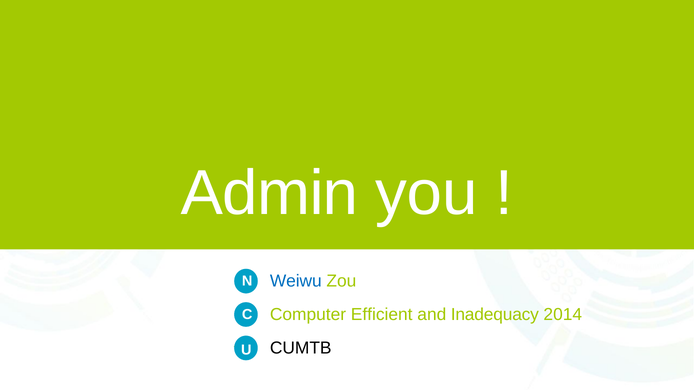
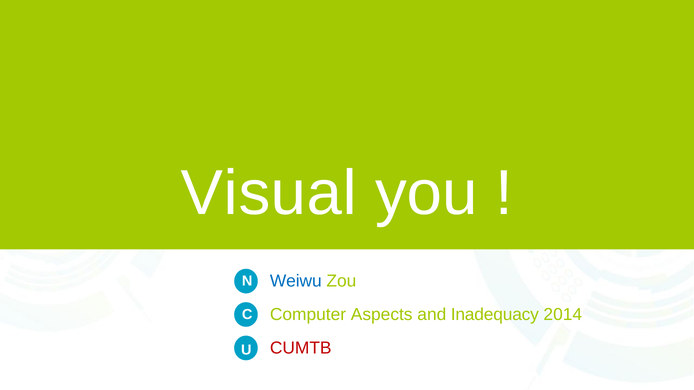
Admin: Admin -> Visual
Efficient: Efficient -> Aspects
CUMTB colour: black -> red
